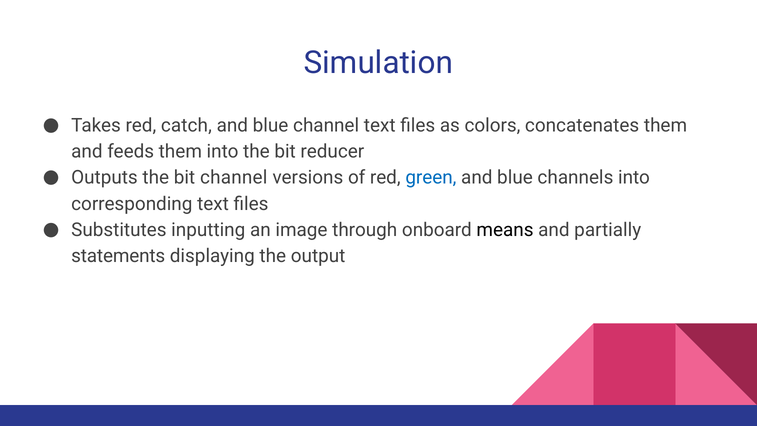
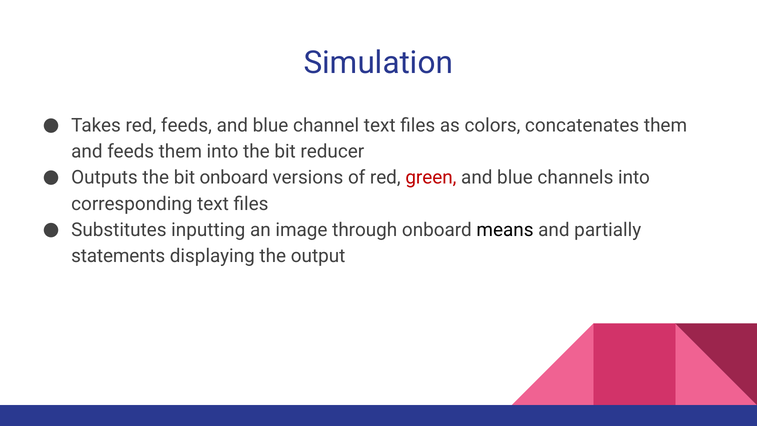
red catch: catch -> feeds
bit channel: channel -> onboard
green colour: blue -> red
